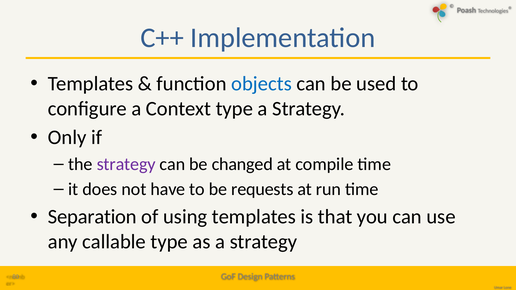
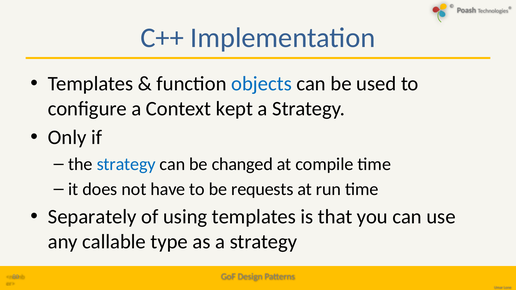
Context type: type -> kept
strategy at (126, 164) colour: purple -> blue
Separation: Separation -> Separately
